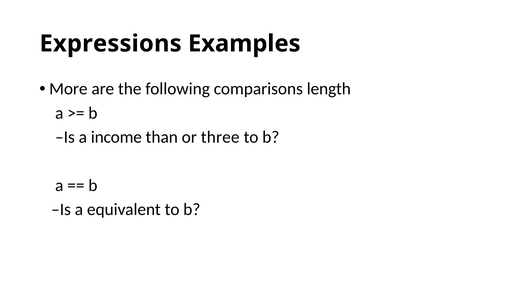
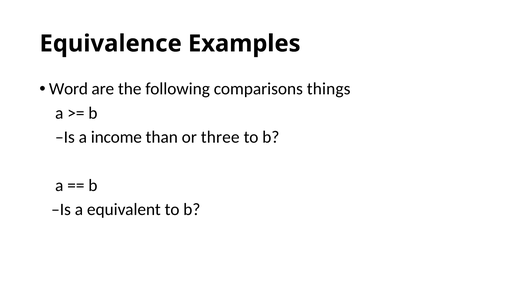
Expressions: Expressions -> Equivalence
More: More -> Word
length: length -> things
